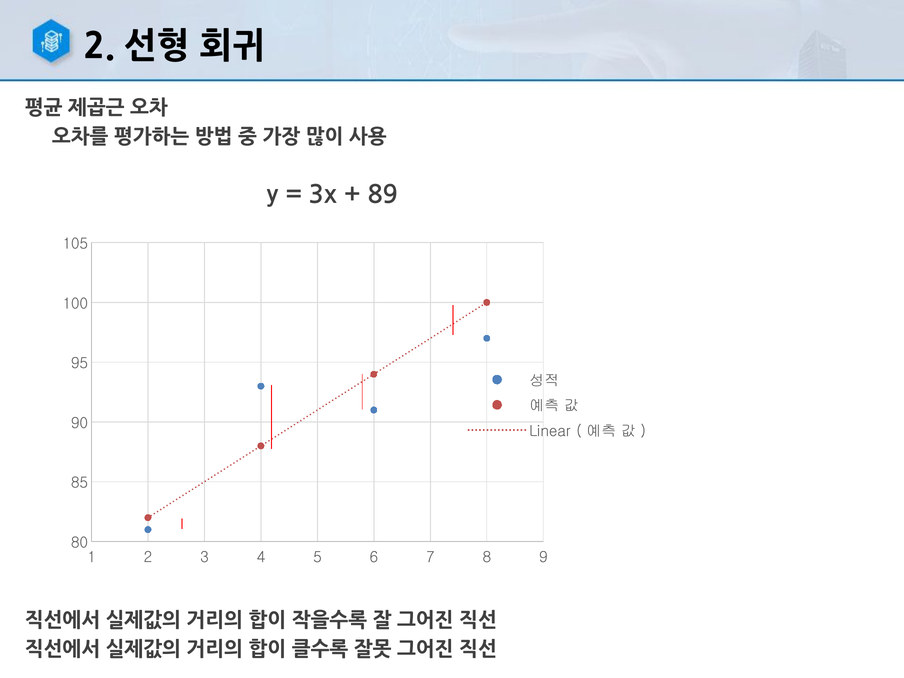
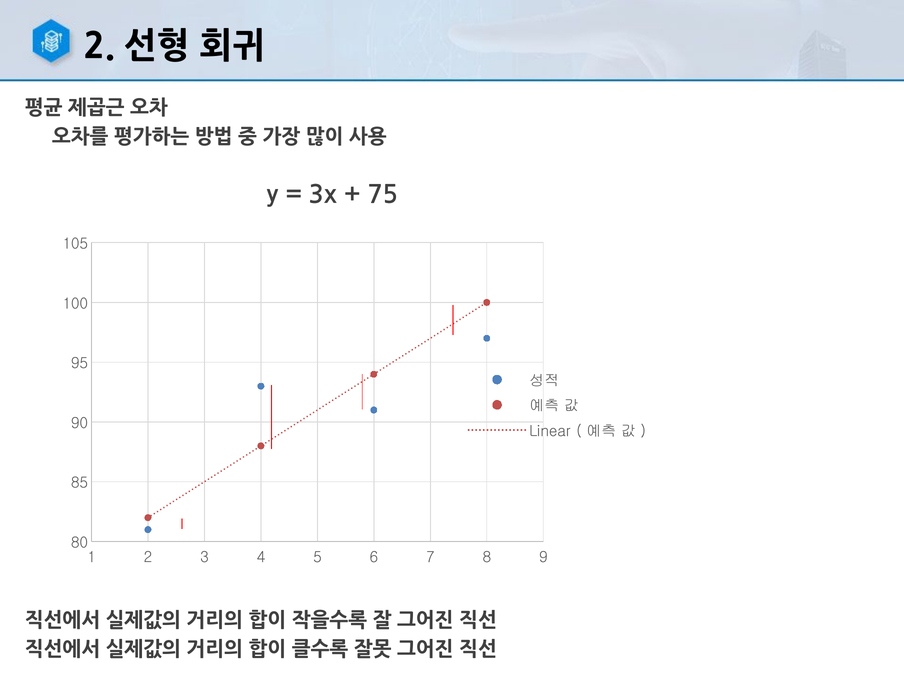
89: 89 -> 75
